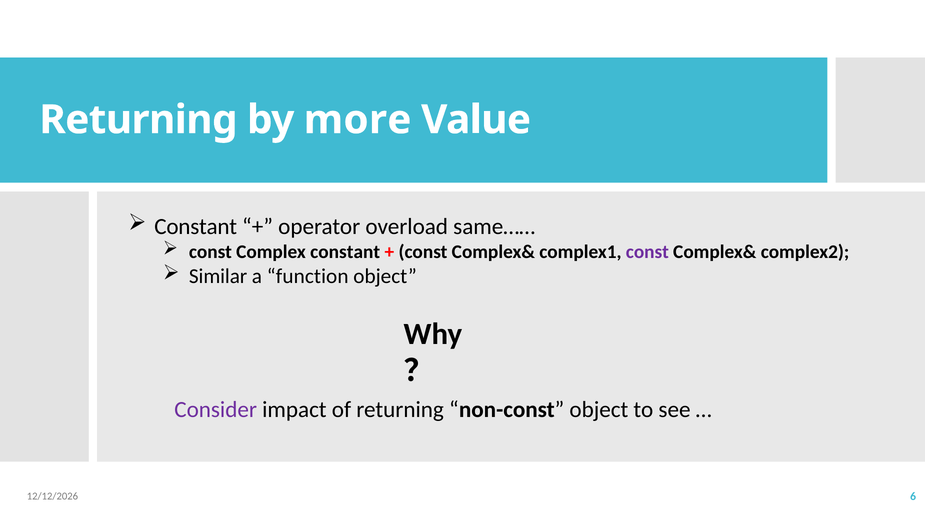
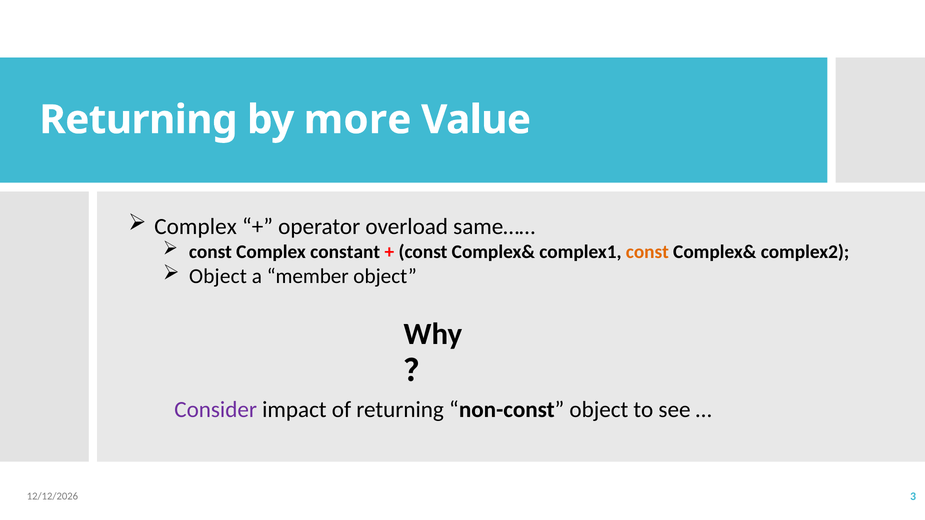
Constant at (196, 227): Constant -> Complex
const at (647, 252) colour: purple -> orange
Similar at (218, 276): Similar -> Object
function: function -> member
6: 6 -> 3
